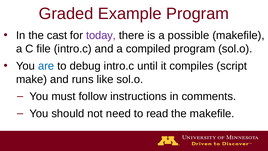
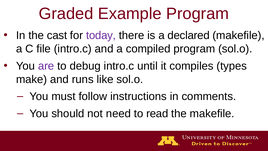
possible: possible -> declared
are colour: blue -> purple
script: script -> types
